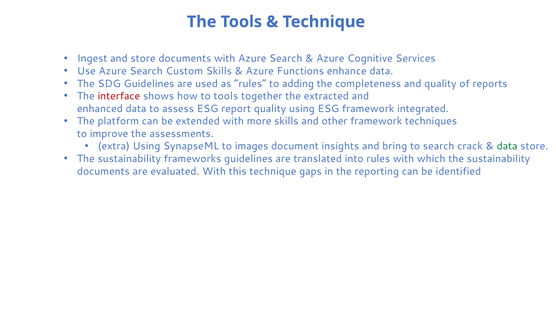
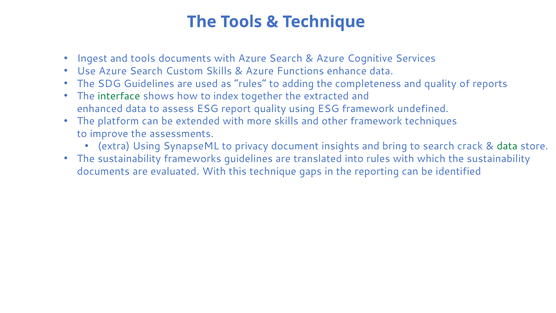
and store: store -> tools
interface colour: red -> green
to tools: tools -> index
integrated: integrated -> undefined
images: images -> privacy
